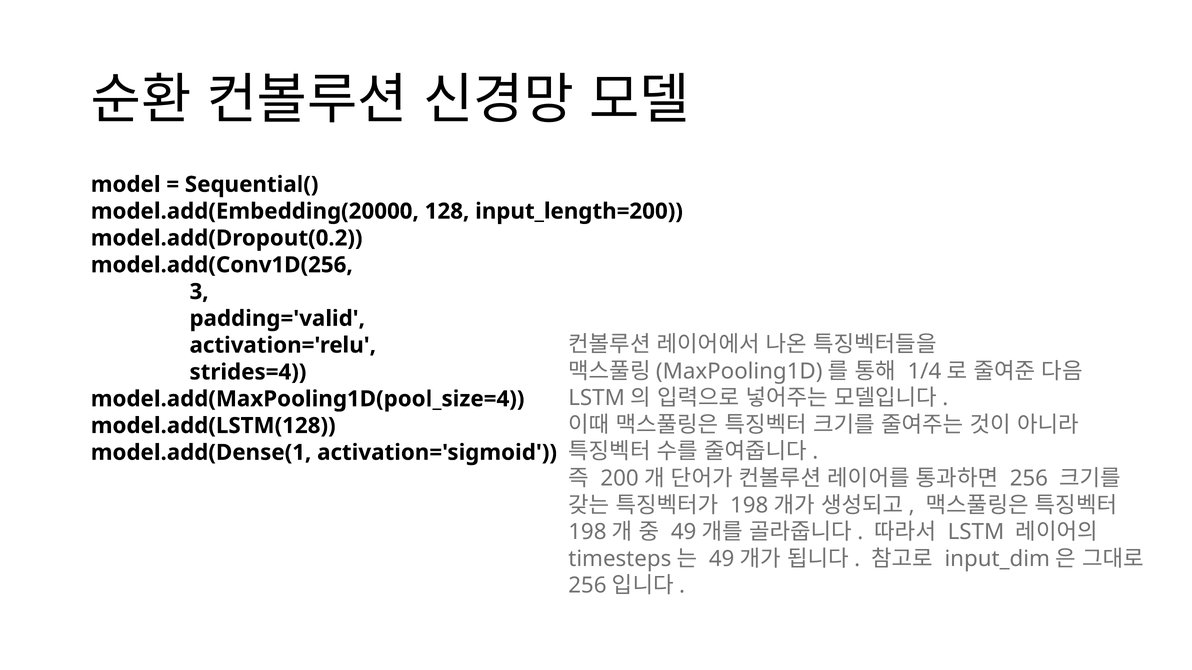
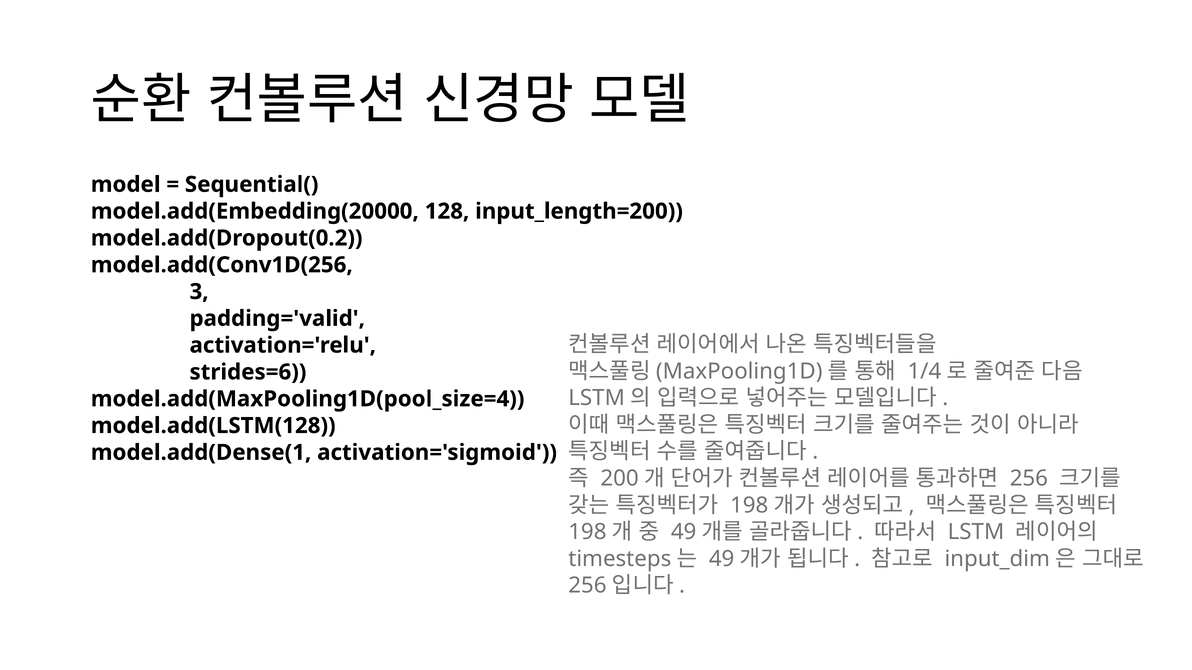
strides=4: strides=4 -> strides=6
